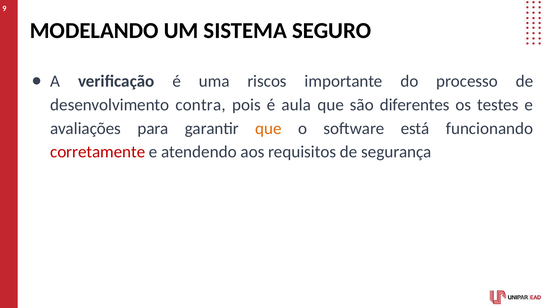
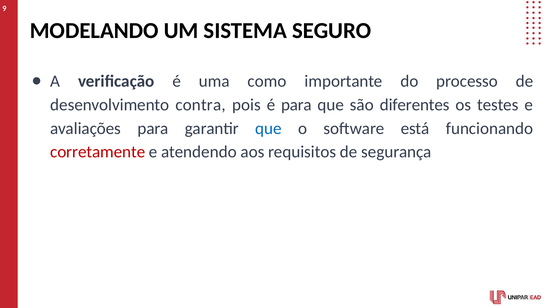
riscos: riscos -> como
é aula: aula -> para
que at (269, 128) colour: orange -> blue
